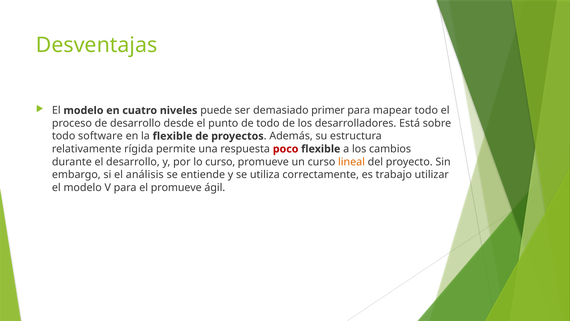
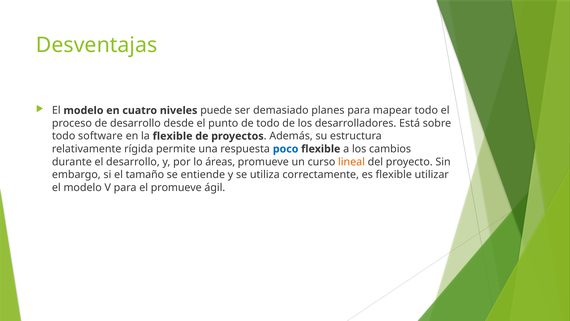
primer: primer -> planes
poco colour: red -> blue
lo curso: curso -> áreas
análisis: análisis -> tamaño
es trabajo: trabajo -> flexible
